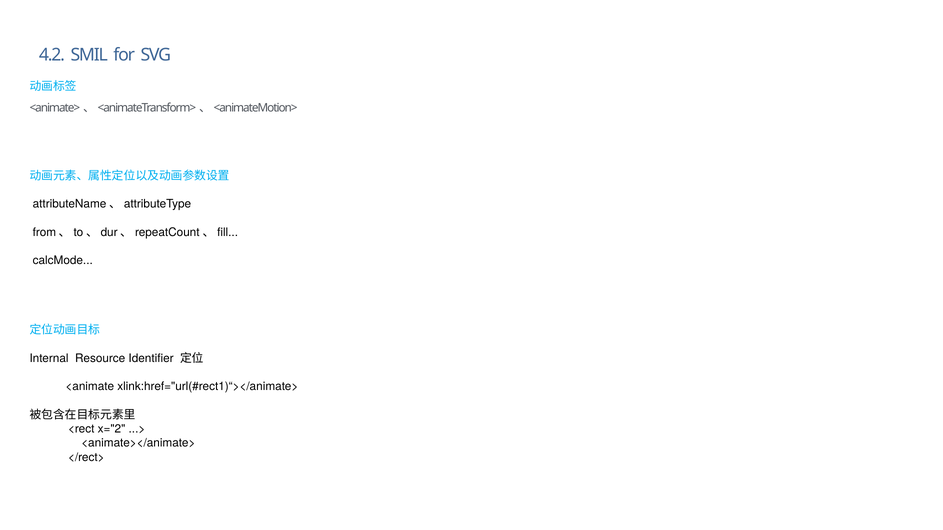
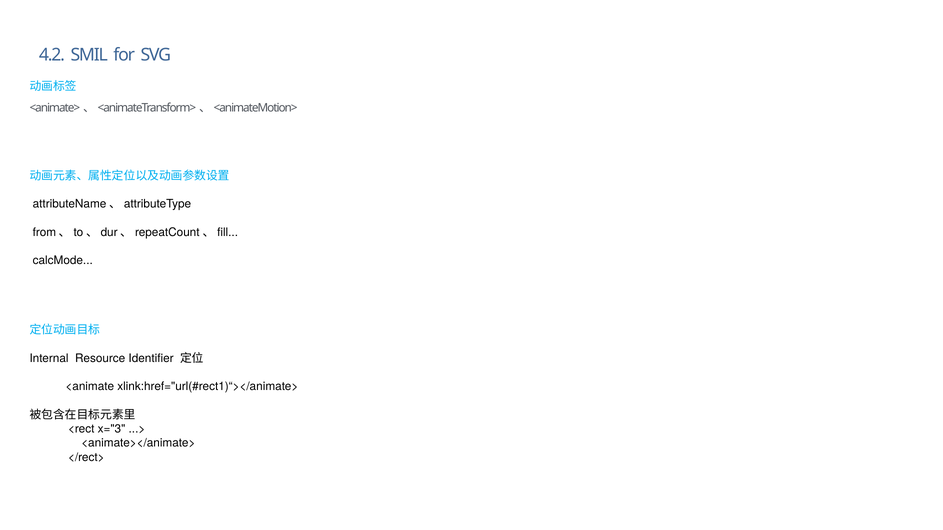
x="2: x="2 -> x="3
